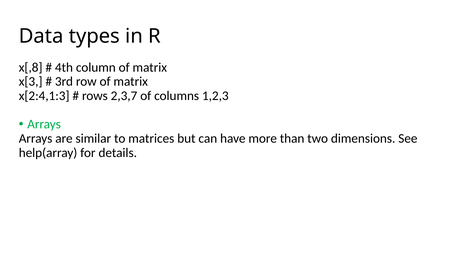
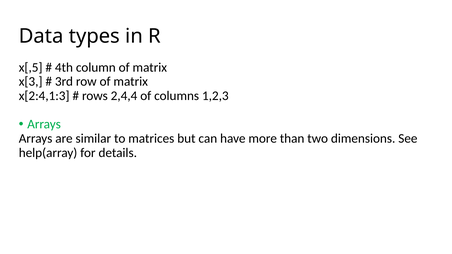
x[,8: x[,8 -> x[,5
2,3,7: 2,3,7 -> 2,4,4
